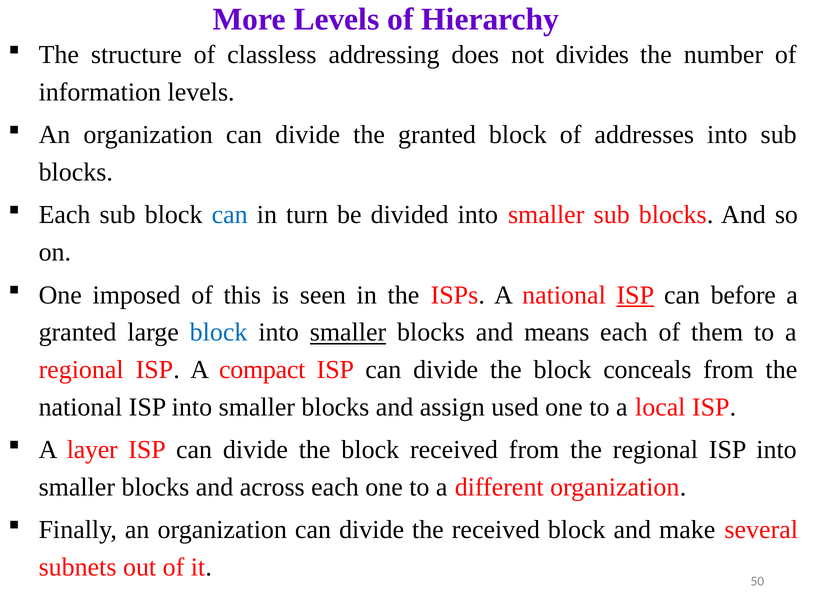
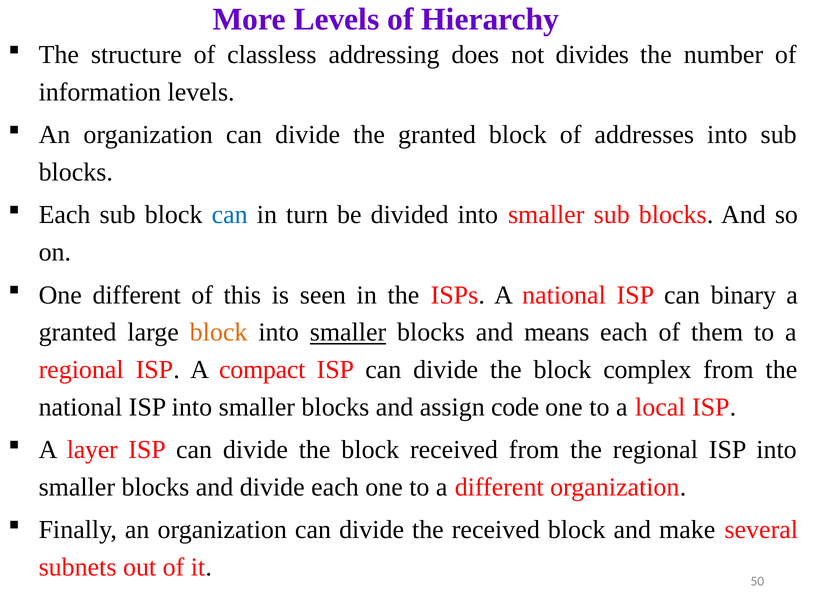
One imposed: imposed -> different
ISP at (635, 295) underline: present -> none
before: before -> binary
block at (219, 333) colour: blue -> orange
conceals: conceals -> complex
used: used -> code
and across: across -> divide
